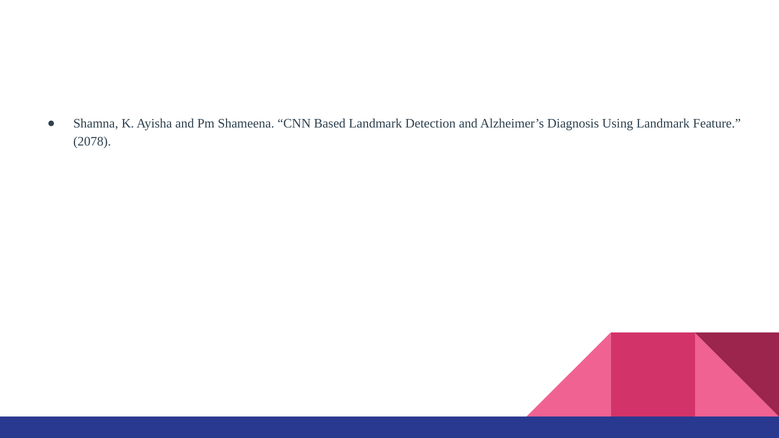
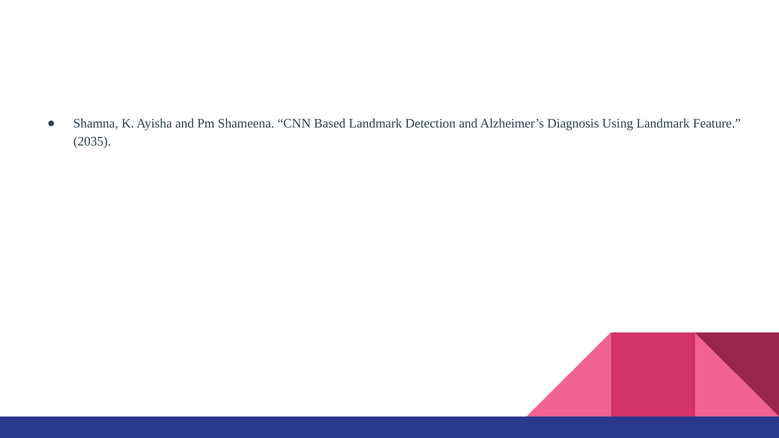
2078: 2078 -> 2035
